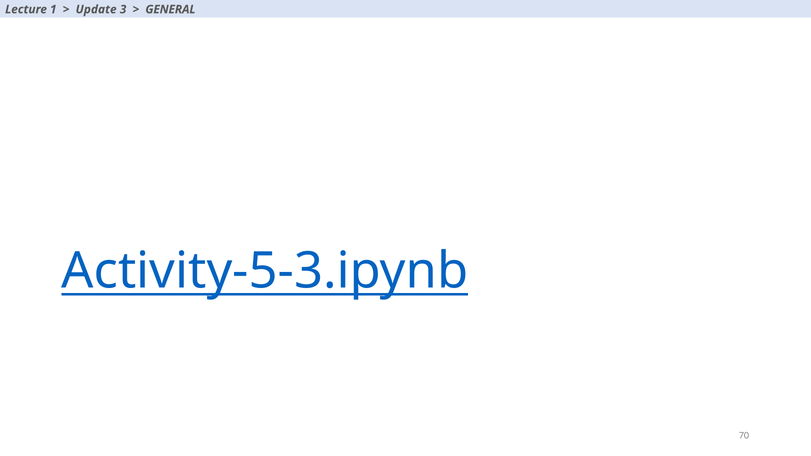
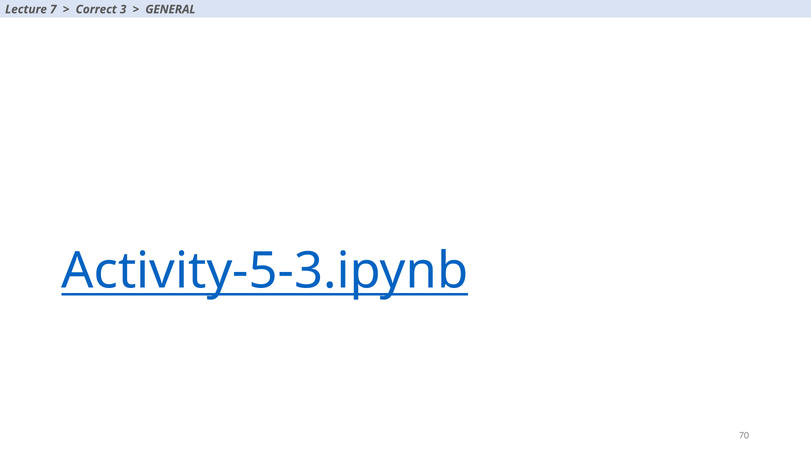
1: 1 -> 7
Update: Update -> Correct
